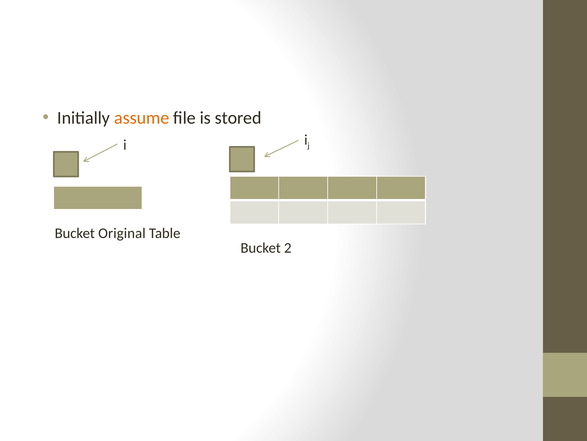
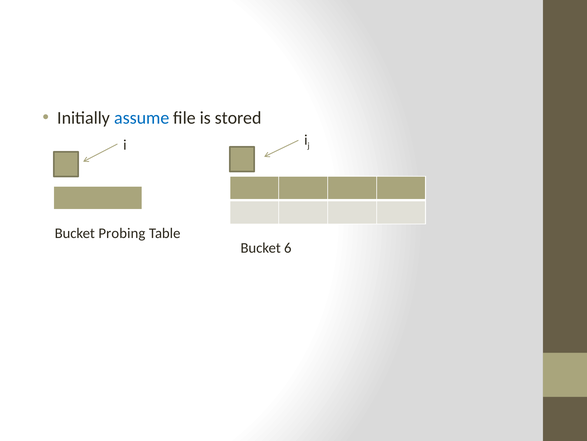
assume colour: orange -> blue
Original: Original -> Probing
2: 2 -> 6
